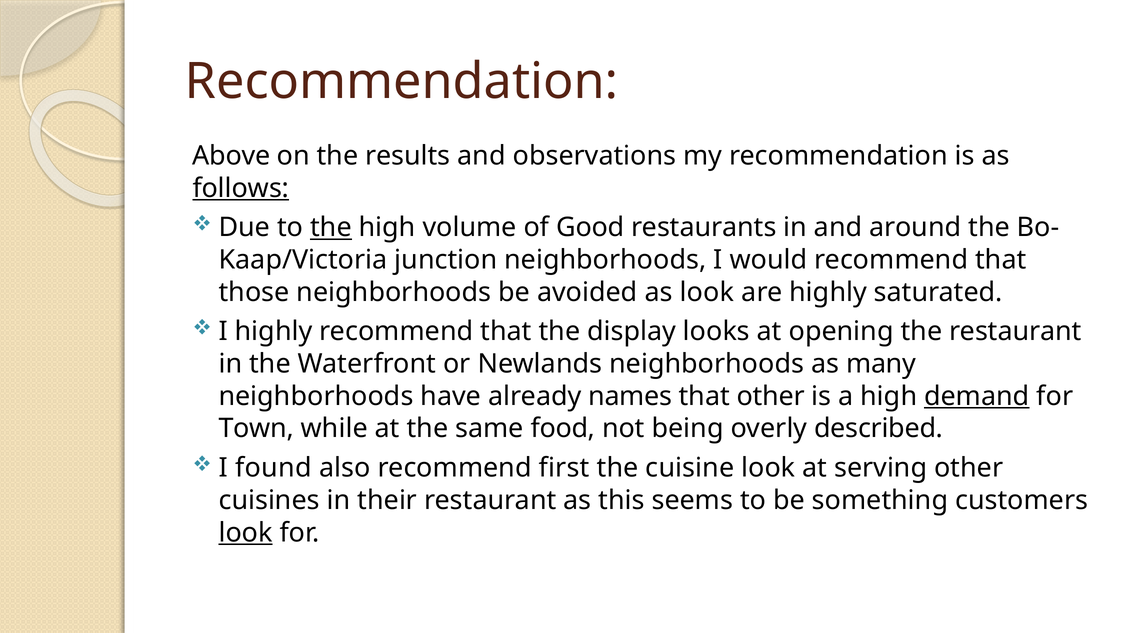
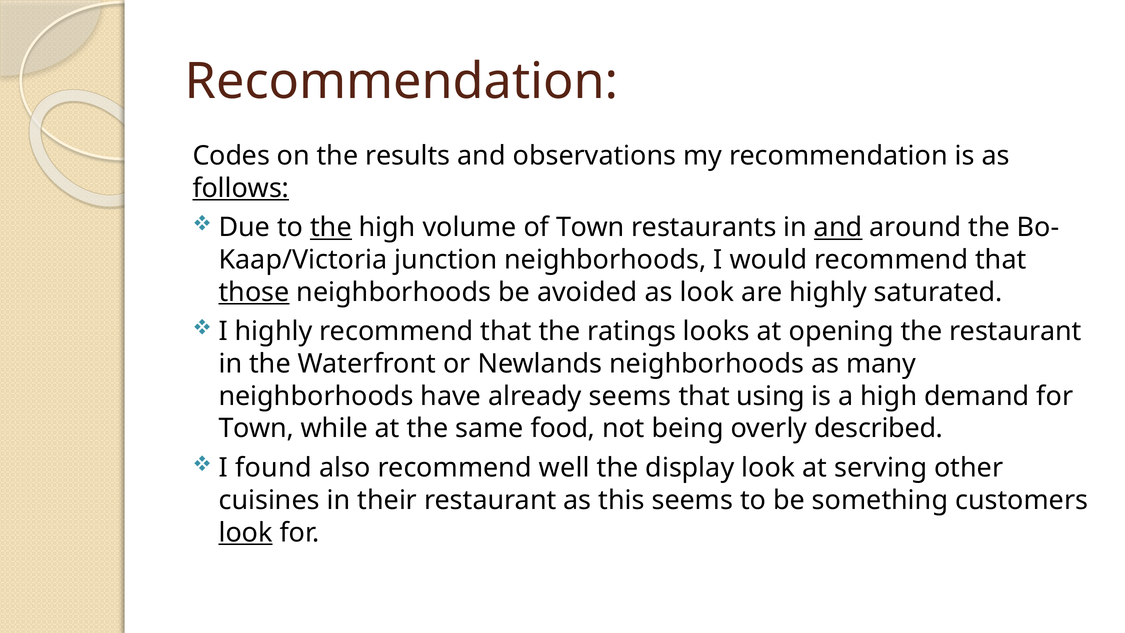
Above: Above -> Codes
of Good: Good -> Town
and at (838, 227) underline: none -> present
those underline: none -> present
display: display -> ratings
already names: names -> seems
that other: other -> using
demand underline: present -> none
first: first -> well
cuisine: cuisine -> display
